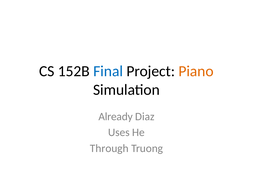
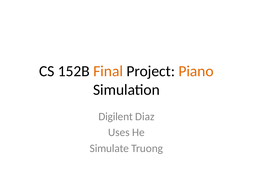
Final colour: blue -> orange
Already: Already -> Digilent
Through: Through -> Simulate
